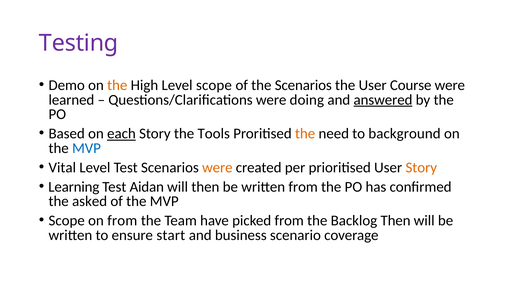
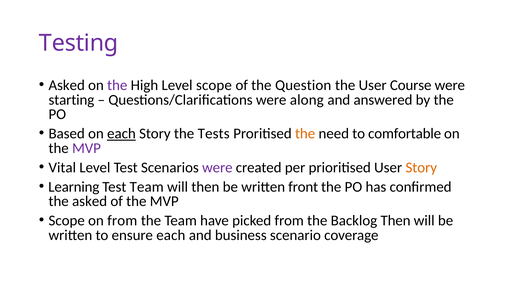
Demo at (67, 85): Demo -> Asked
the at (117, 85) colour: orange -> purple
the Scenarios: Scenarios -> Question
learned: learned -> starting
doing: doing -> along
answered underline: present -> none
Tools: Tools -> Tests
background: background -> comfortable
MVP at (87, 148) colour: blue -> purple
were at (217, 167) colour: orange -> purple
Test Aidan: Aidan -> Team
written from: from -> front
ensure start: start -> each
